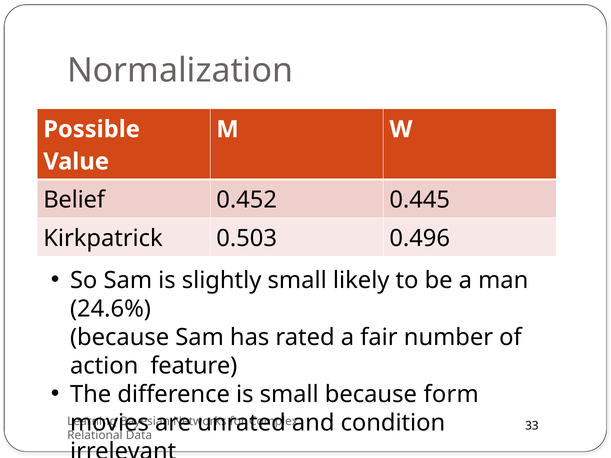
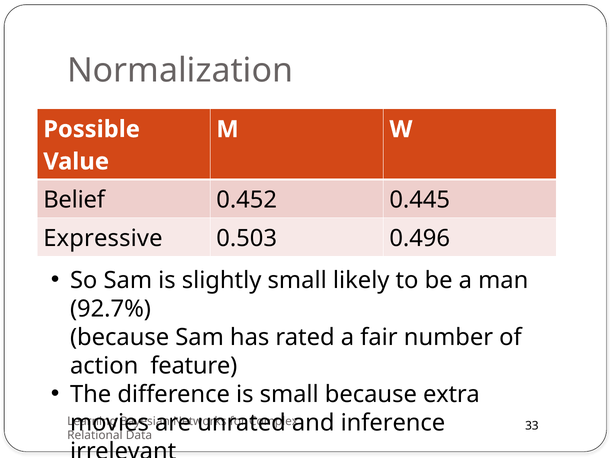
Kirkpatrick: Kirkpatrick -> Expressive
24.6%: 24.6% -> 92.7%
form: form -> extra
condition: condition -> inference
